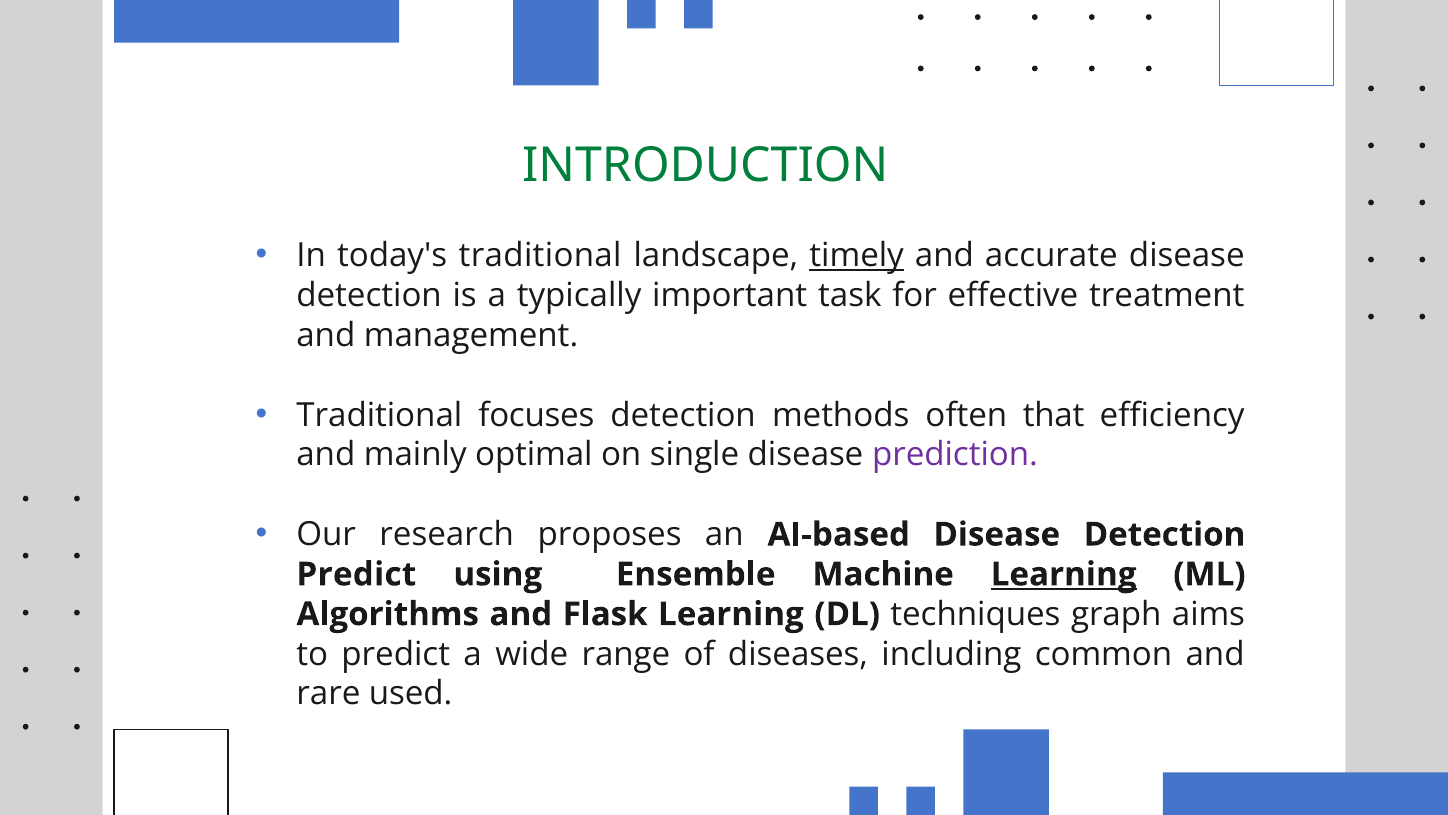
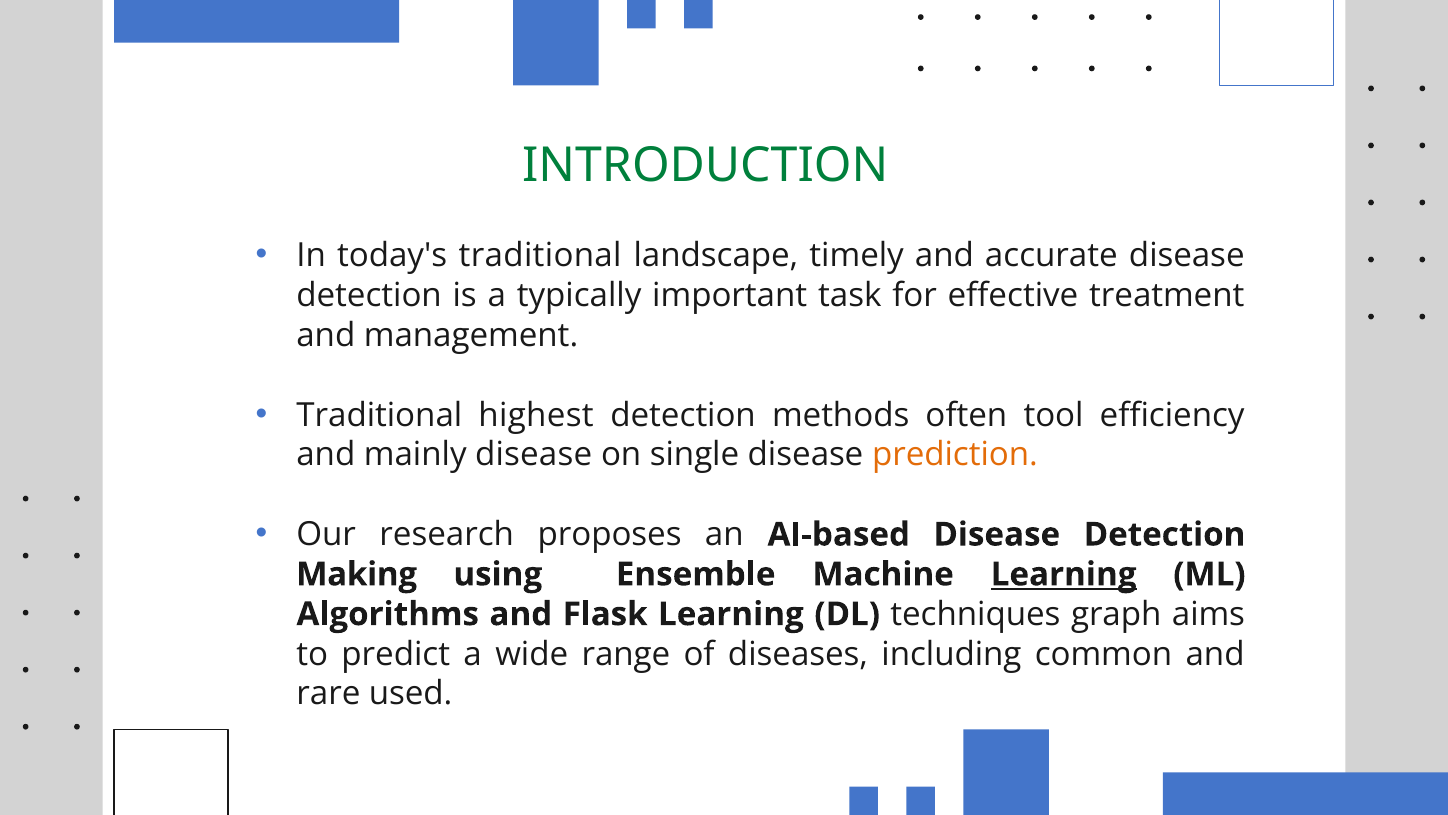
timely underline: present -> none
focuses: focuses -> highest
that: that -> tool
mainly optimal: optimal -> disease
prediction colour: purple -> orange
Predict at (356, 574): Predict -> Making
